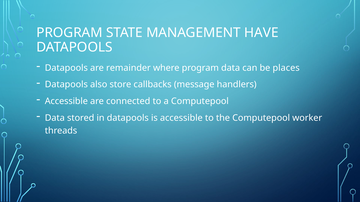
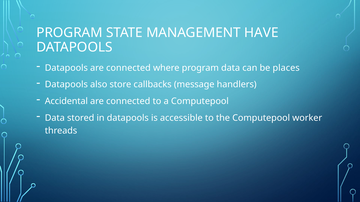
Datapools are remainder: remainder -> connected
Accessible at (66, 101): Accessible -> Accidental
